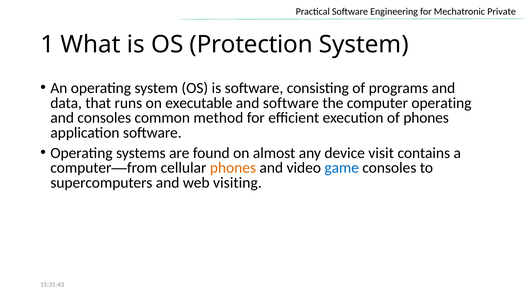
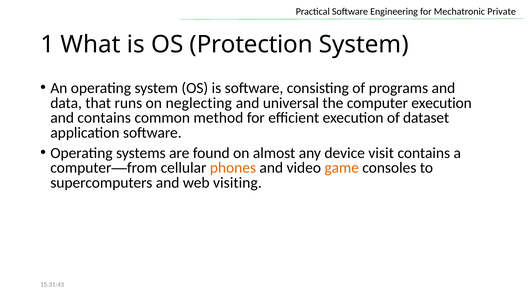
executable: executable -> neglecting
and software: software -> universal
computer operating: operating -> execution
and consoles: consoles -> contains
of phones: phones -> dataset
game colour: blue -> orange
